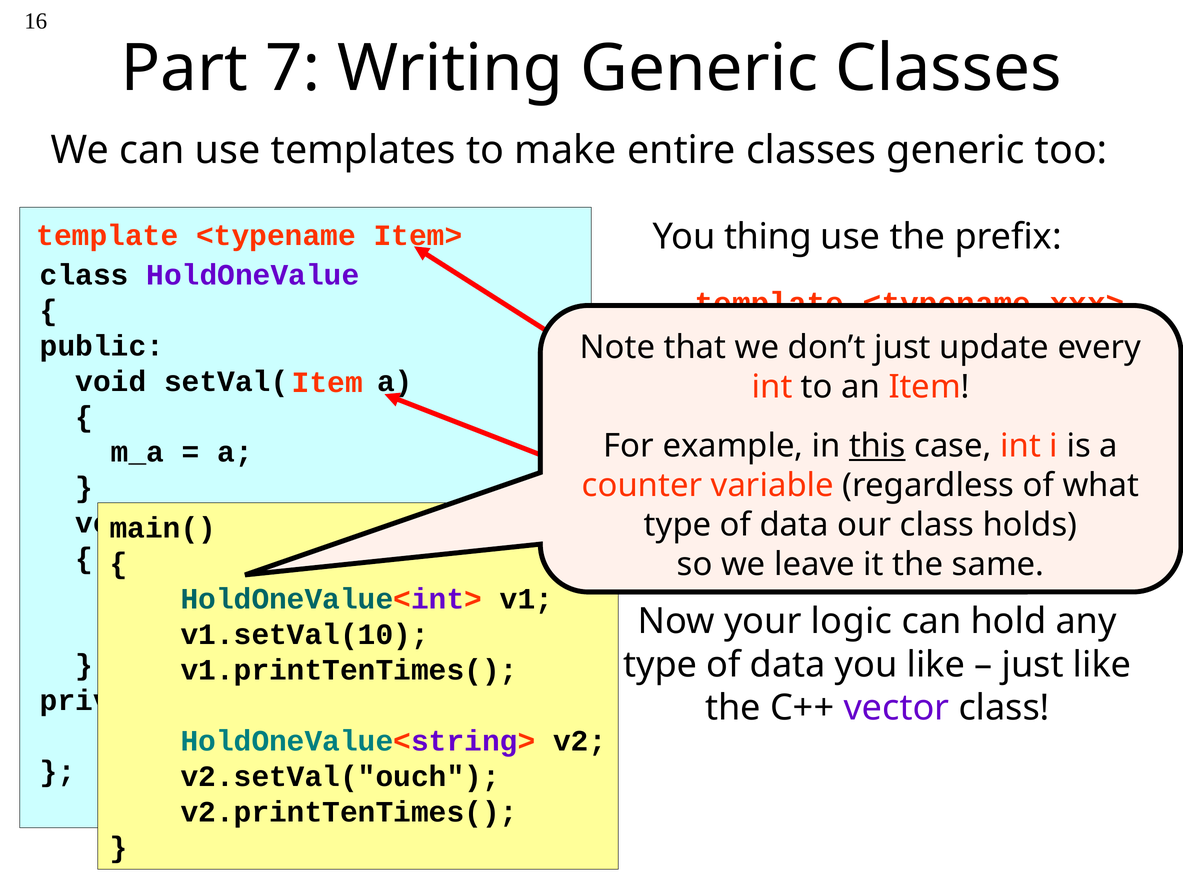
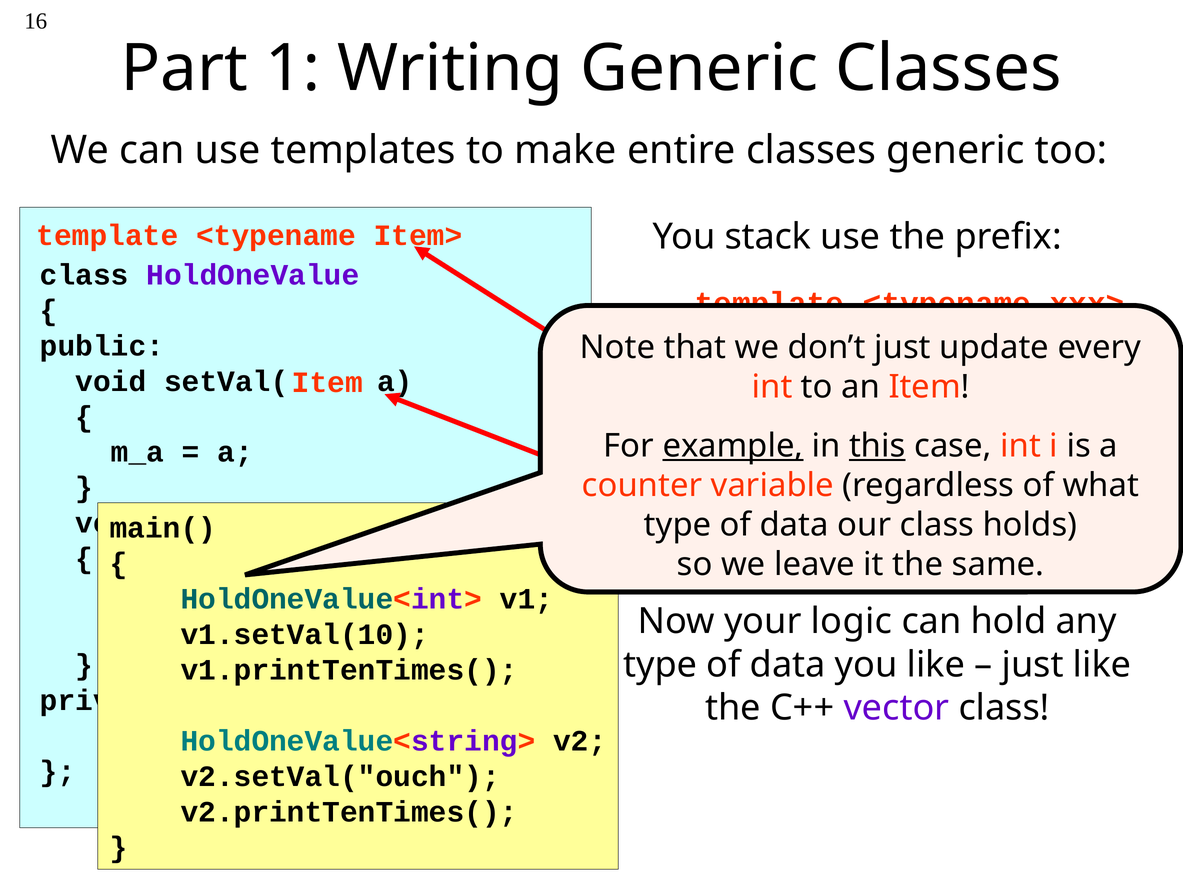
7: 7 -> 1
thing: thing -> stack
example underline: none -> present
